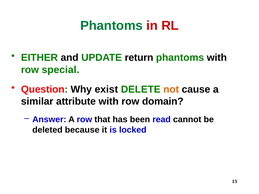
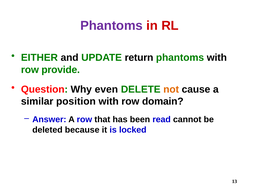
Phantoms at (111, 26) colour: green -> purple
special: special -> provide
exist: exist -> even
attribute: attribute -> position
